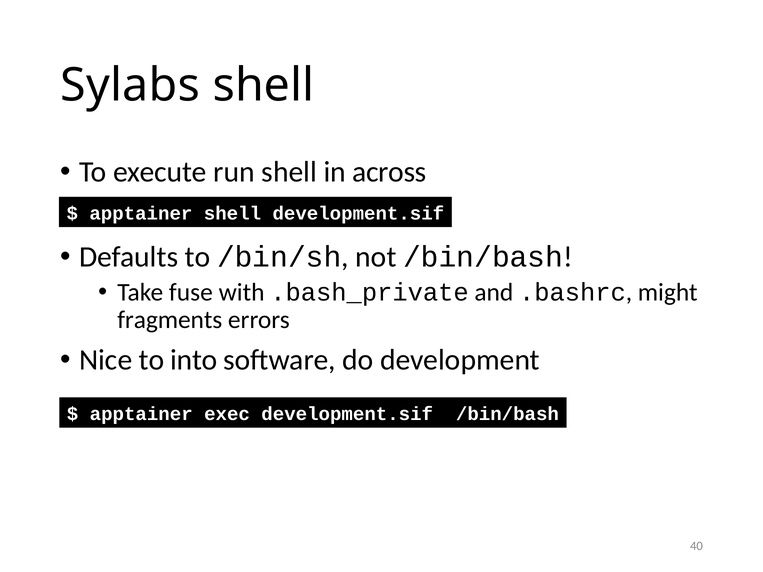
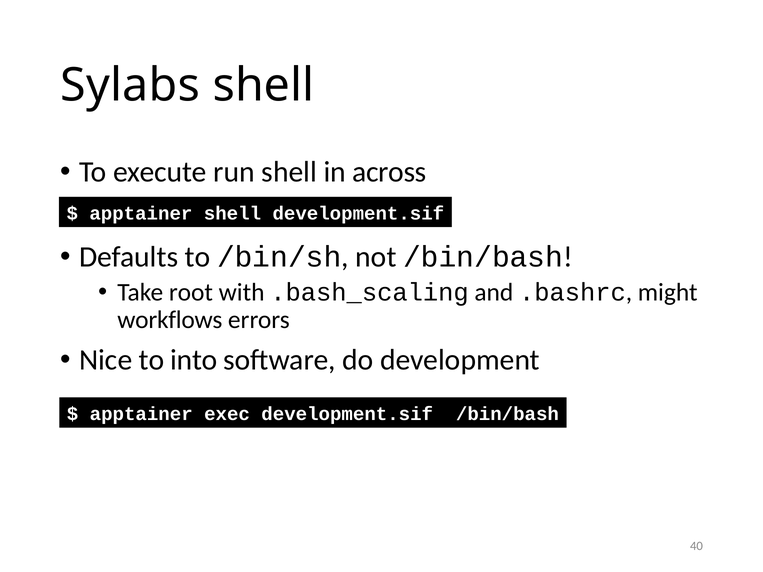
fuse: fuse -> root
.bash_private: .bash_private -> .bash_scaling
fragments: fragments -> workflows
